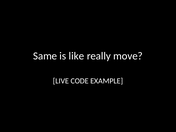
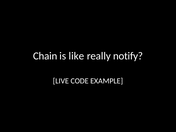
Same: Same -> Chain
move: move -> notify
